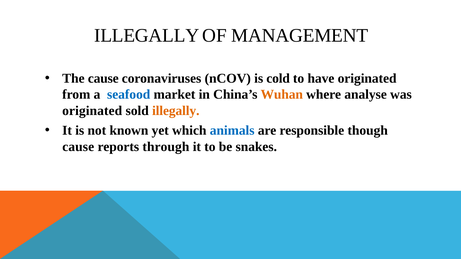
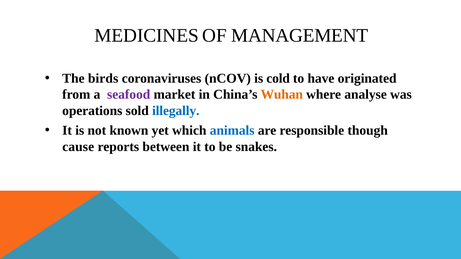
ILLEGALLY at (147, 35): ILLEGALLY -> MEDICINES
The cause: cause -> birds
seafood colour: blue -> purple
originated at (92, 111): originated -> operations
illegally at (176, 111) colour: orange -> blue
through: through -> between
